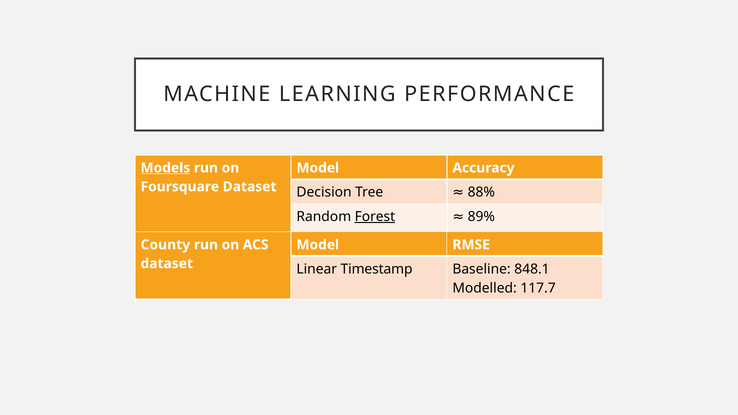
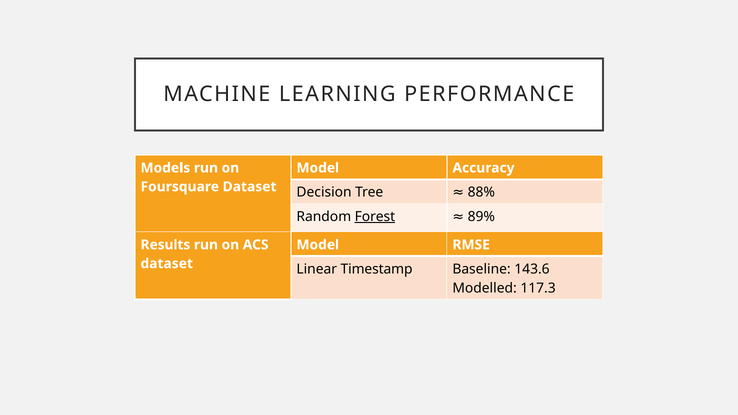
Models underline: present -> none
County: County -> Results
848.1: 848.1 -> 143.6
117.7: 117.7 -> 117.3
